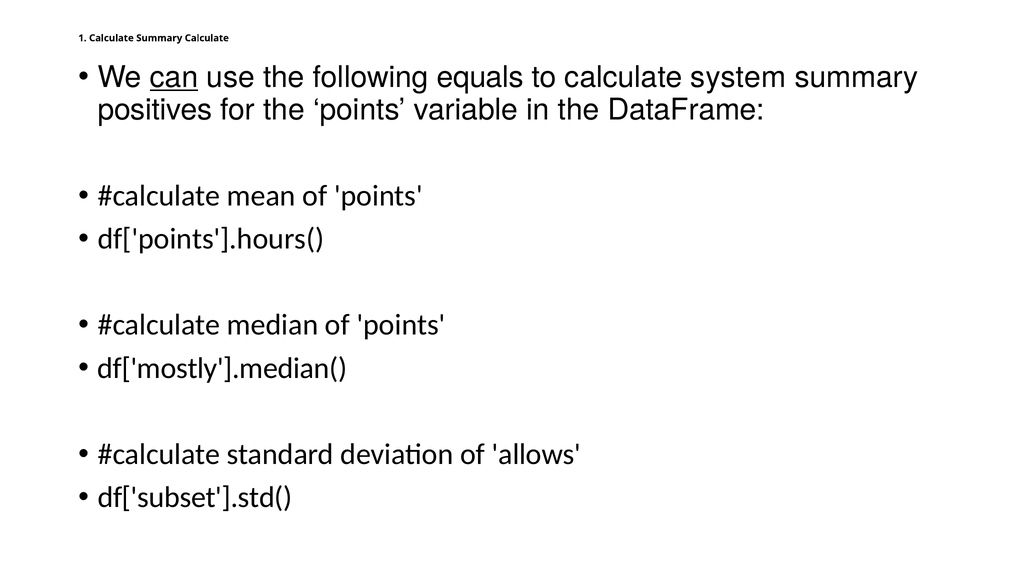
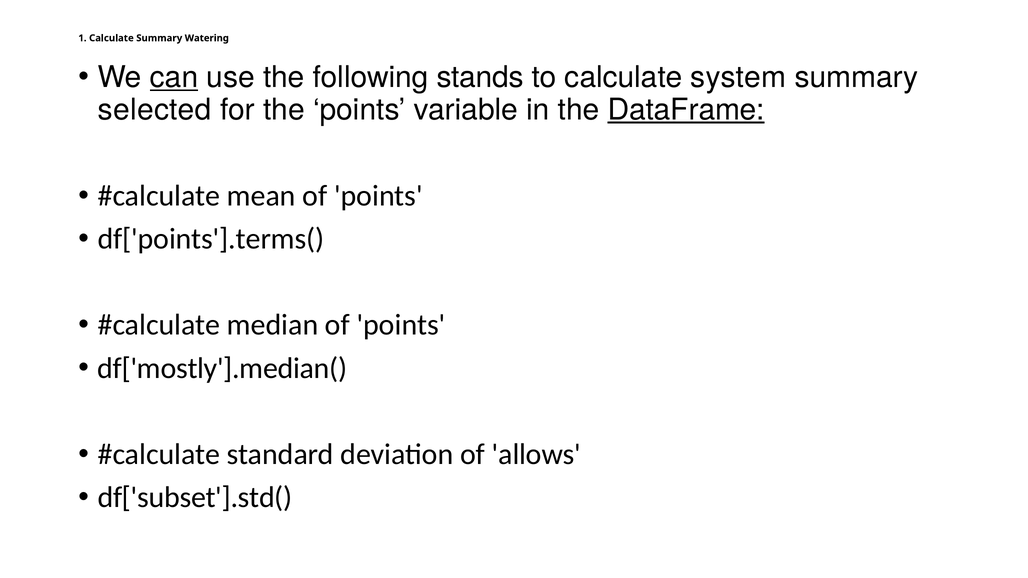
Summary Calculate: Calculate -> Watering
equals: equals -> stands
positives: positives -> selected
DataFrame underline: none -> present
df['points'].hours(: df['points'].hours( -> df['points'].terms(
